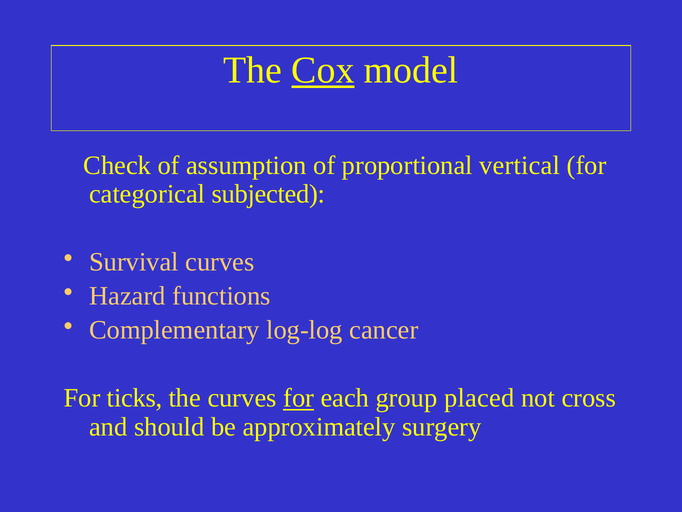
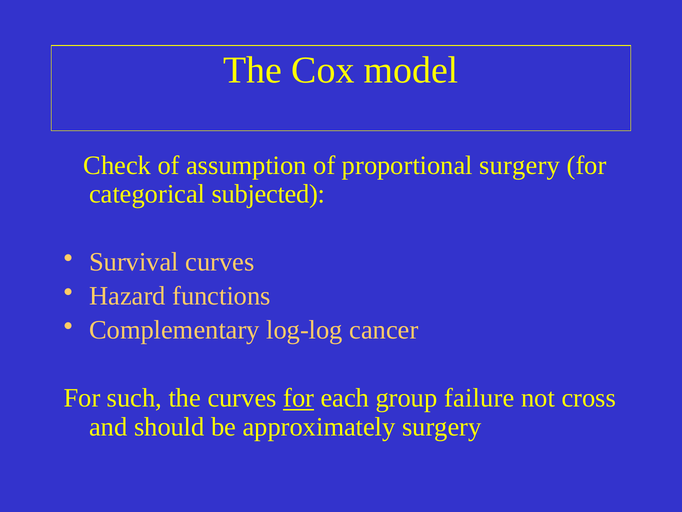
Cox underline: present -> none
proportional vertical: vertical -> surgery
ticks: ticks -> such
placed: placed -> failure
